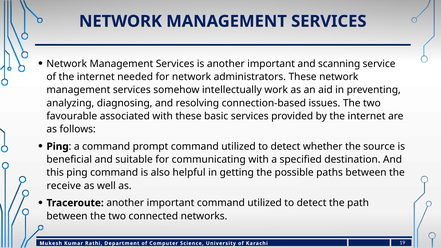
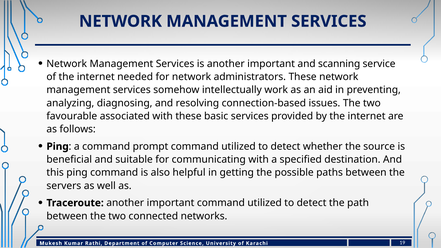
receive: receive -> servers
